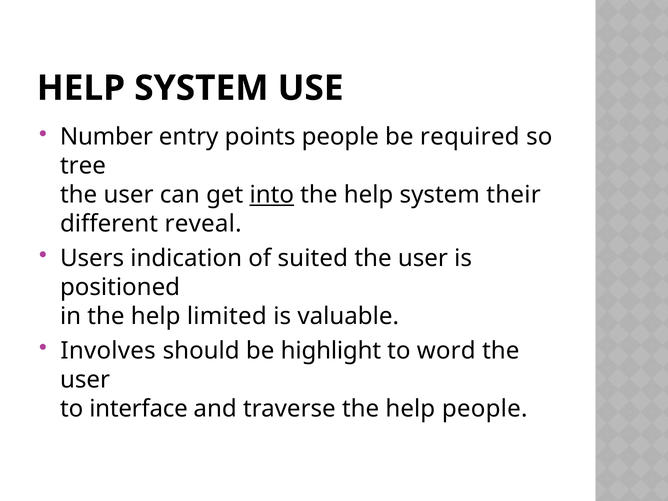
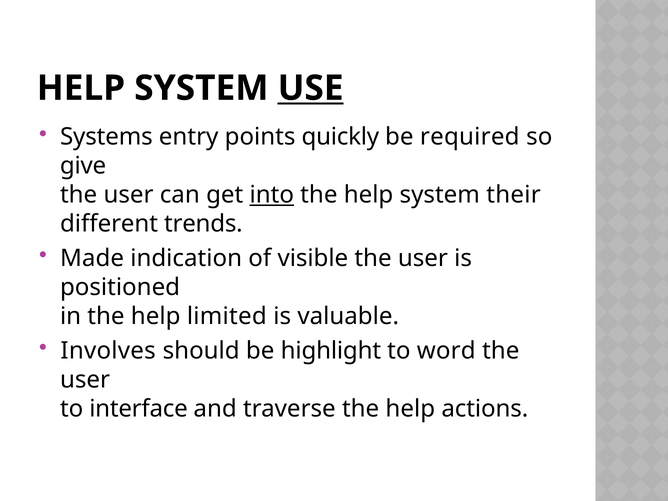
USE underline: none -> present
Number: Number -> Systems
points people: people -> quickly
tree: tree -> give
reveal: reveal -> trends
Users: Users -> Made
suited: suited -> visible
help people: people -> actions
